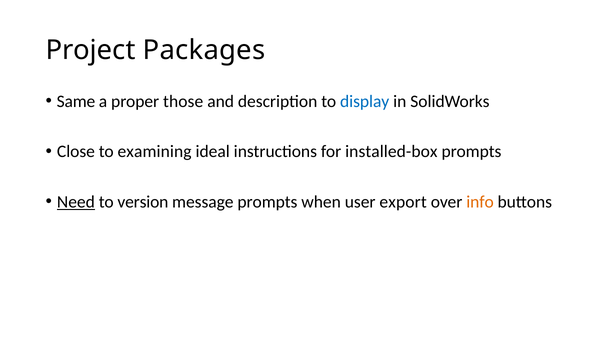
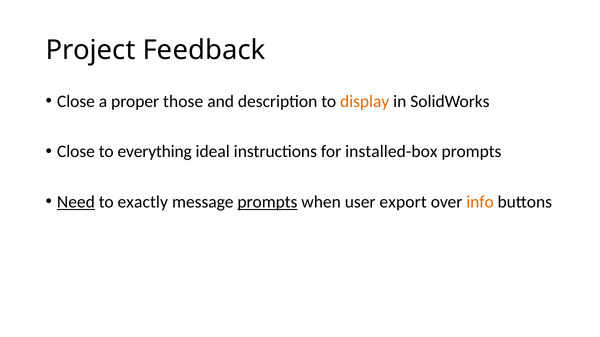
Packages: Packages -> Feedback
Same at (76, 101): Same -> Close
display colour: blue -> orange
examining: examining -> everything
version: version -> exactly
prompts at (267, 202) underline: none -> present
